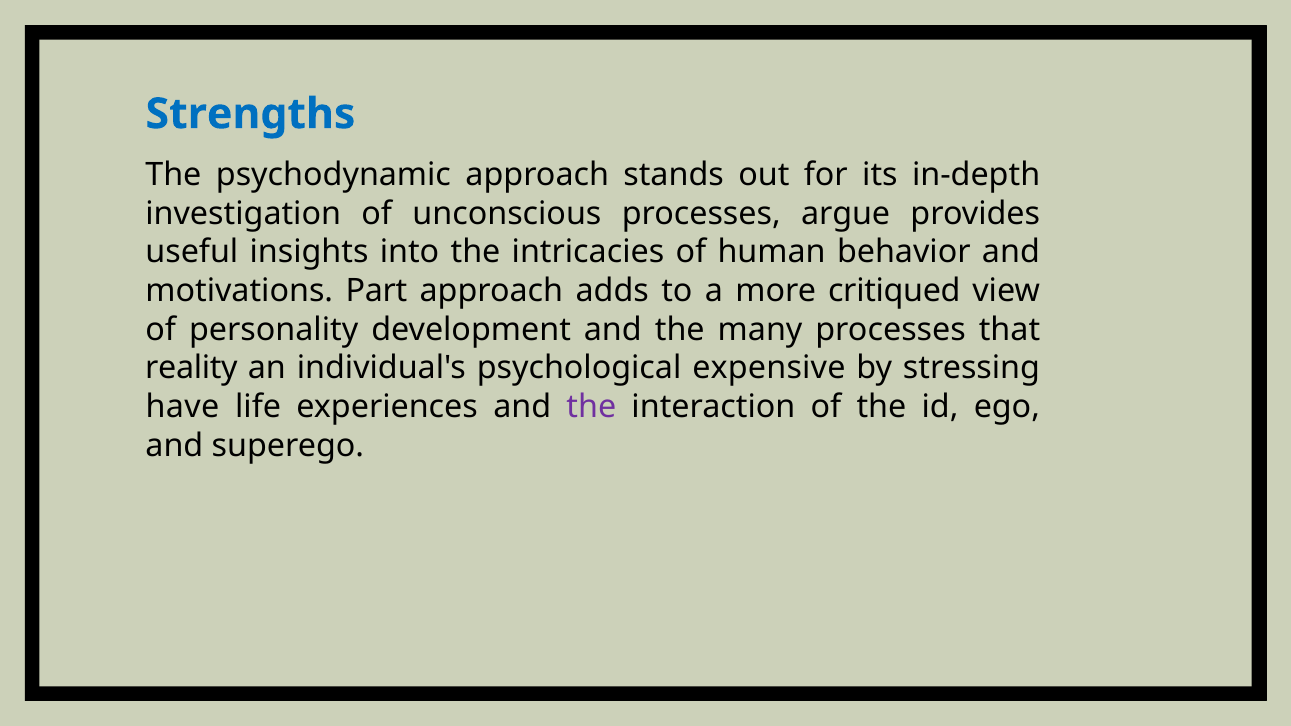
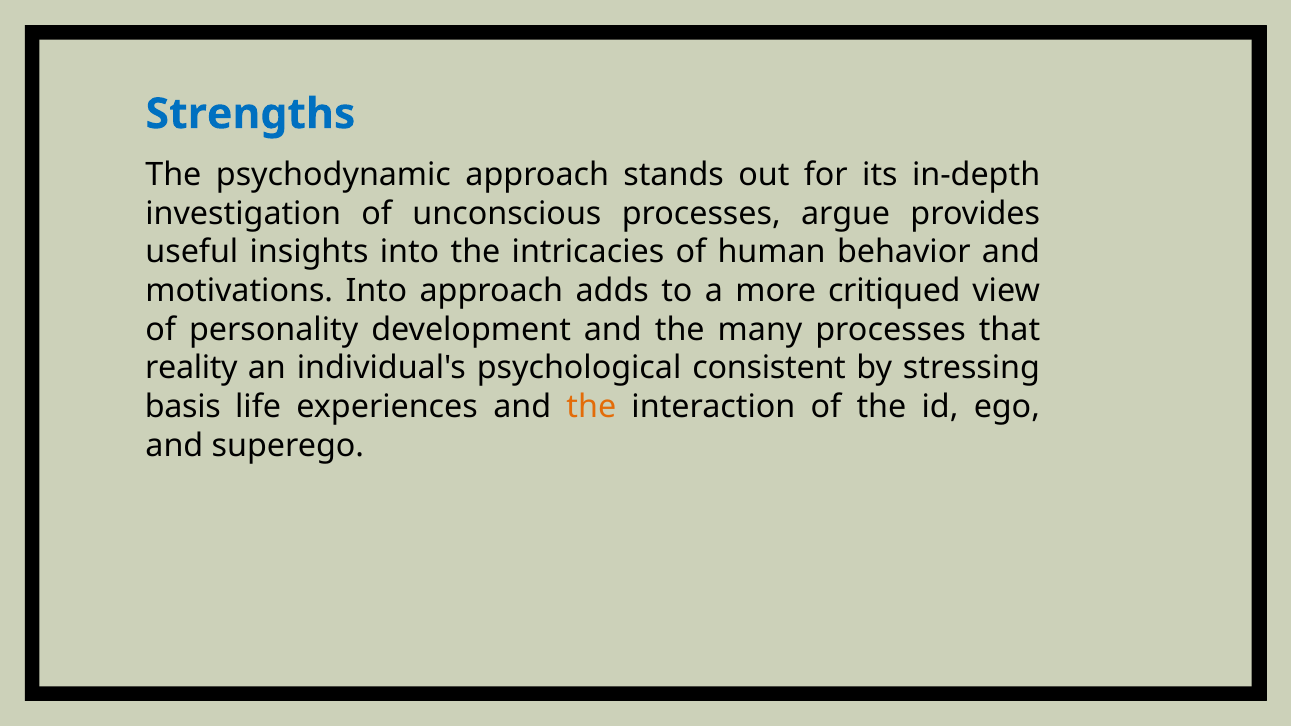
motivations Part: Part -> Into
expensive: expensive -> consistent
have: have -> basis
the at (591, 407) colour: purple -> orange
